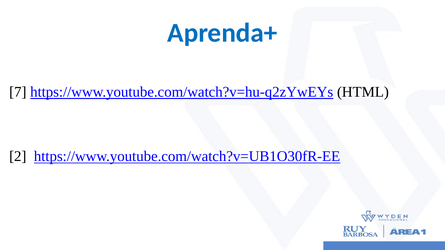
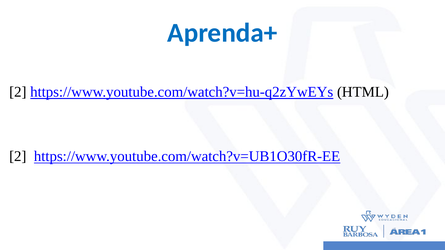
7 at (18, 92): 7 -> 2
